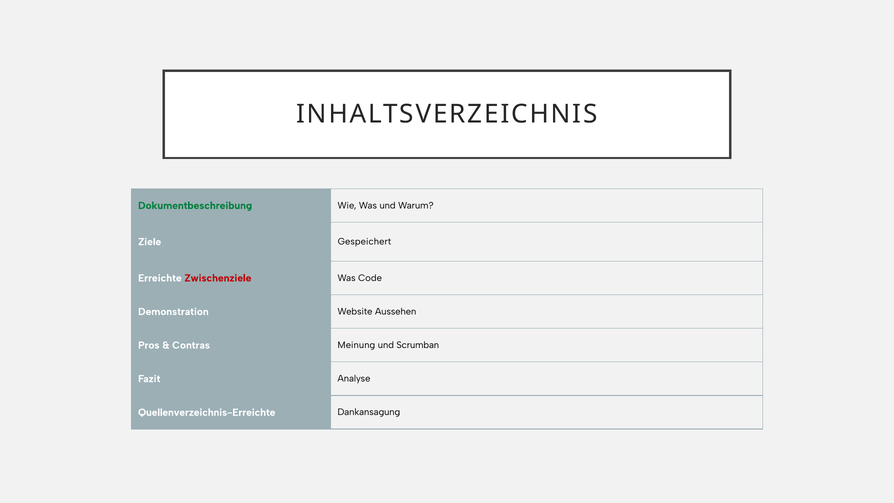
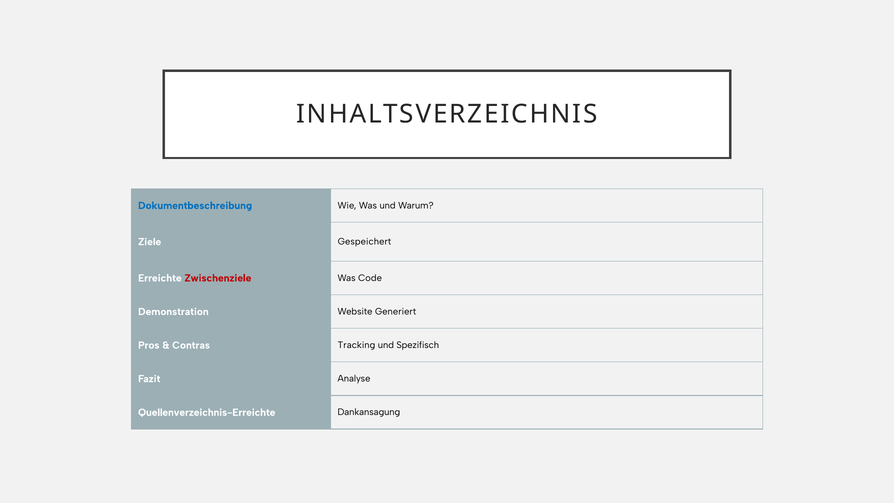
Dokumentbeschreibung colour: green -> blue
Aussehen: Aussehen -> Generiert
Meinung: Meinung -> Tracking
Scrumban: Scrumban -> Spezifisch
